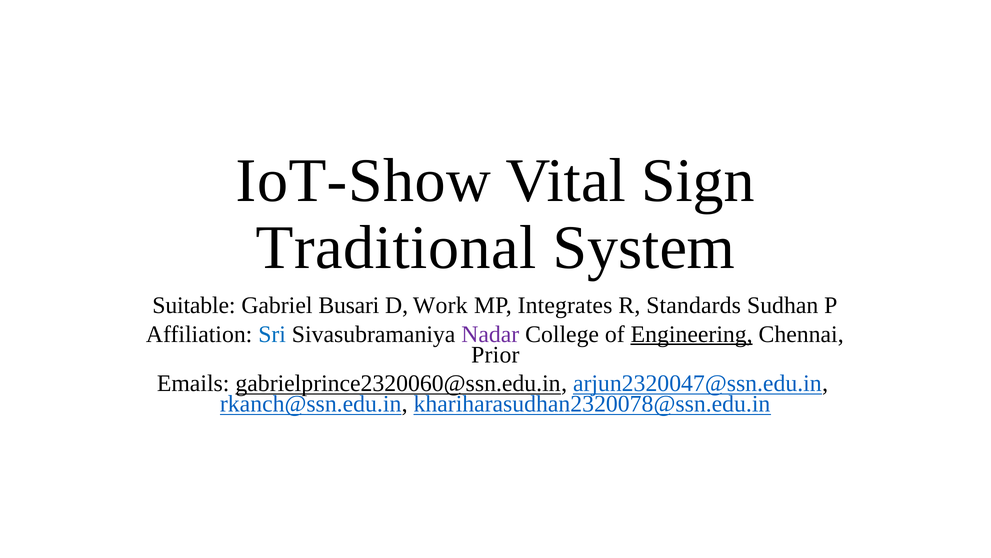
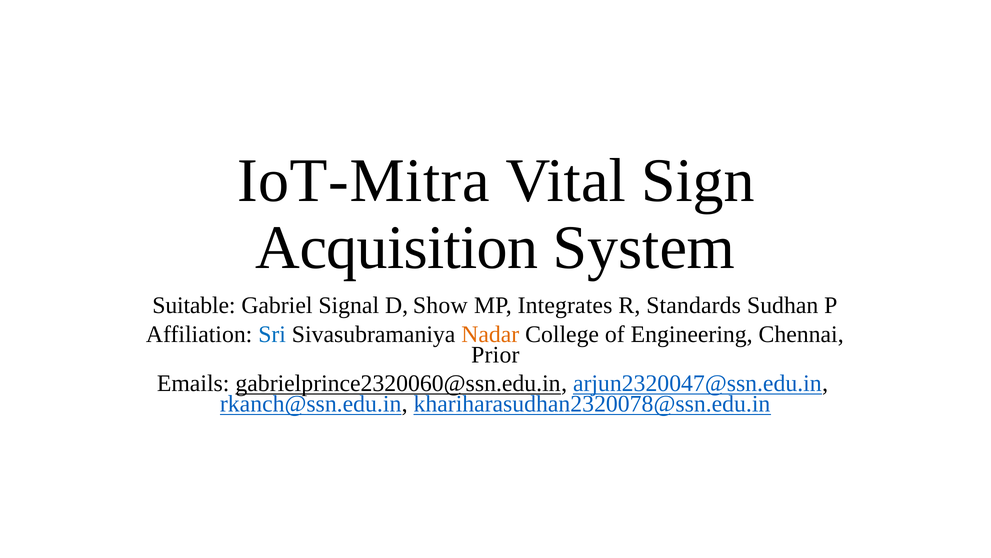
IoT-Show: IoT-Show -> IoT-Mitra
Traditional: Traditional -> Acquisition
Busari: Busari -> Signal
Work: Work -> Show
Nadar colour: purple -> orange
Engineering underline: present -> none
